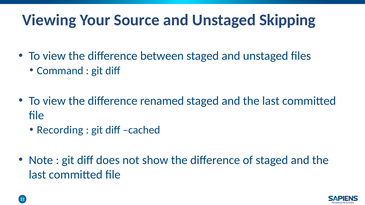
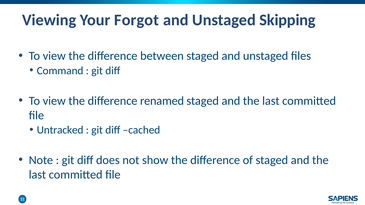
Source: Source -> Forgot
Recording: Recording -> Untracked
